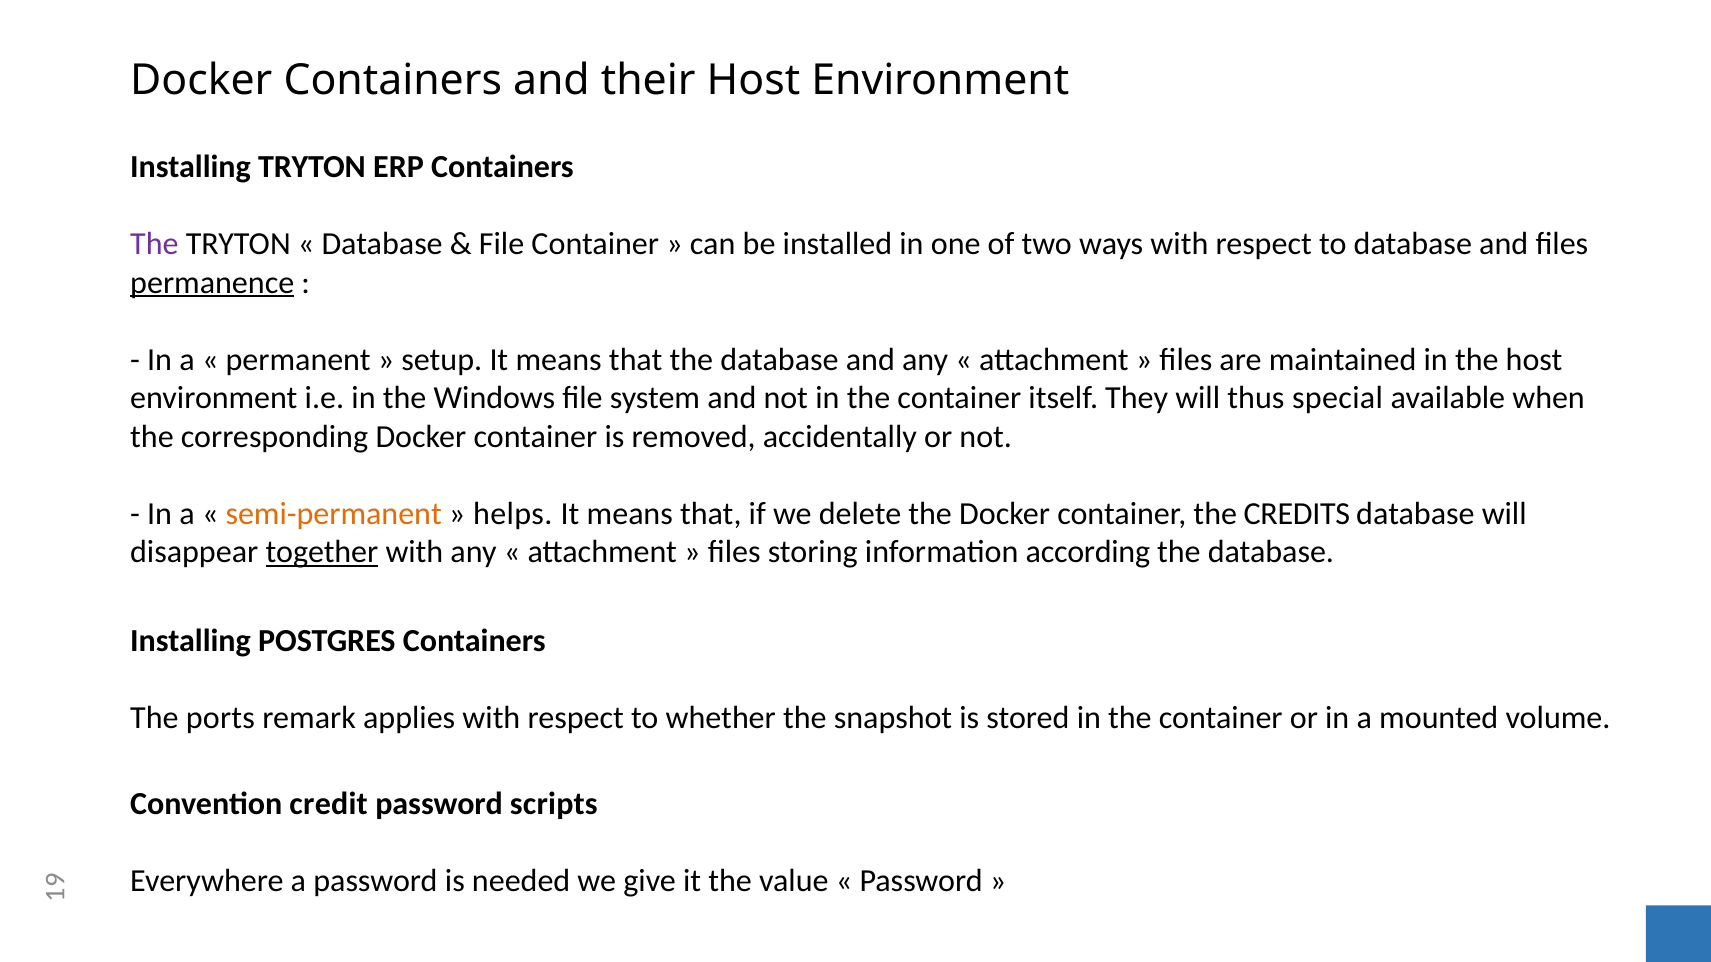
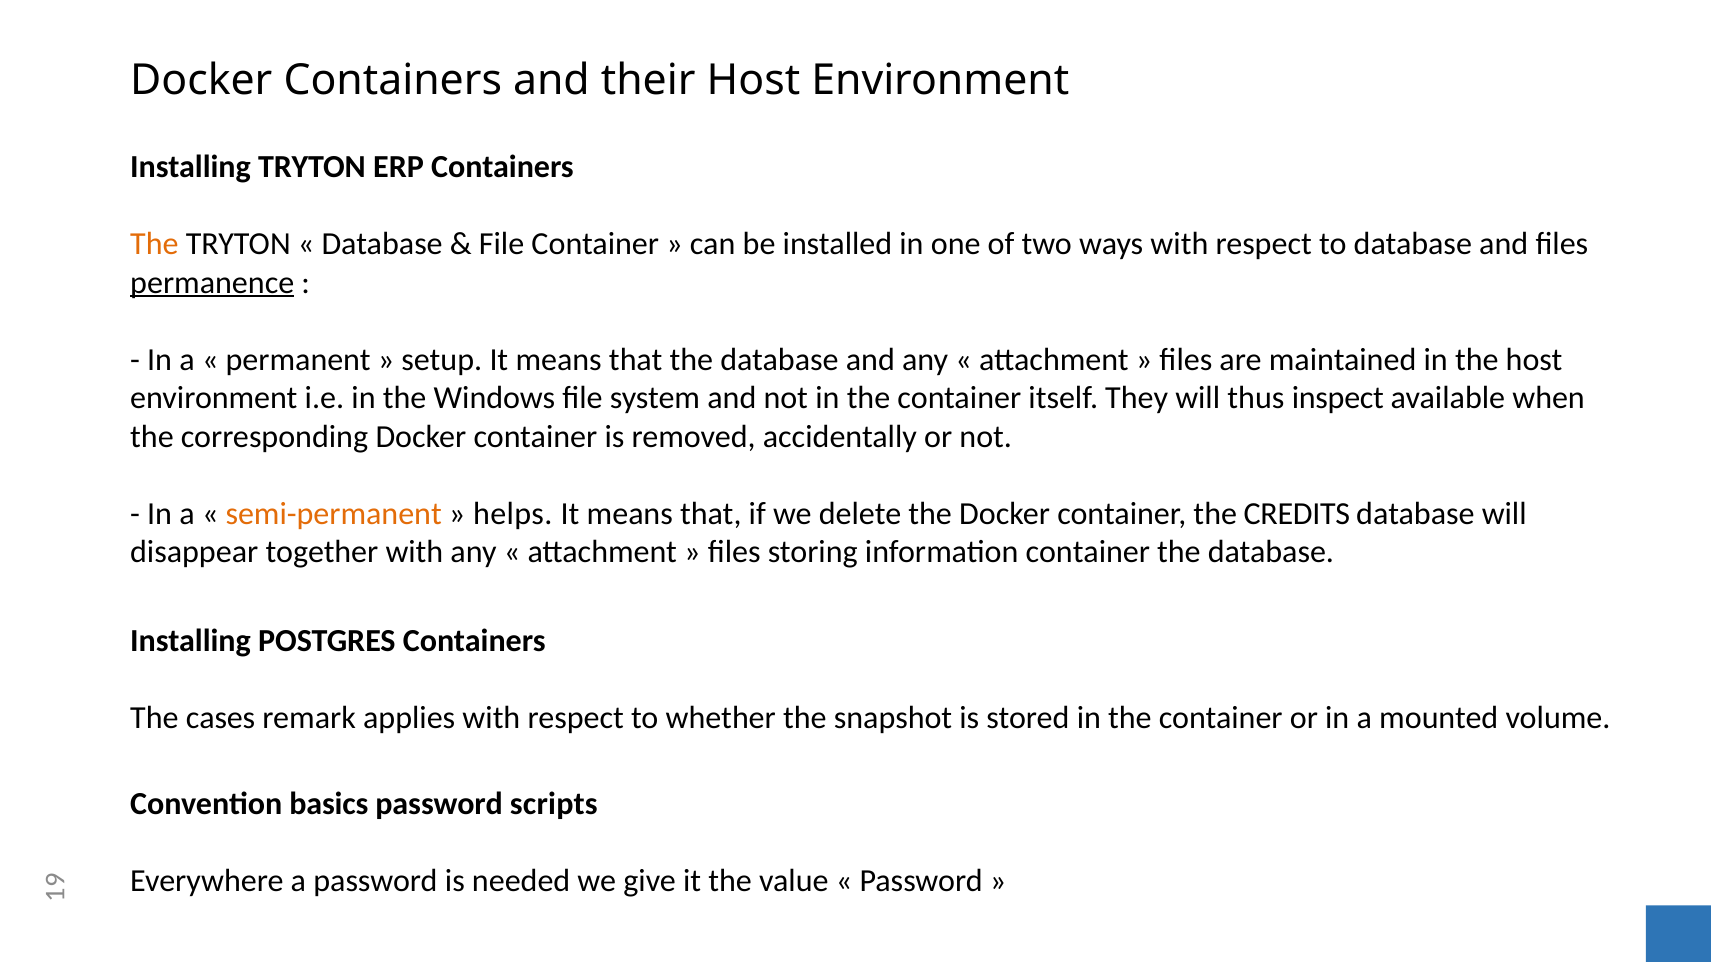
The at (154, 244) colour: purple -> orange
special: special -> inspect
together underline: present -> none
information according: according -> container
ports: ports -> cases
credit: credit -> basics
